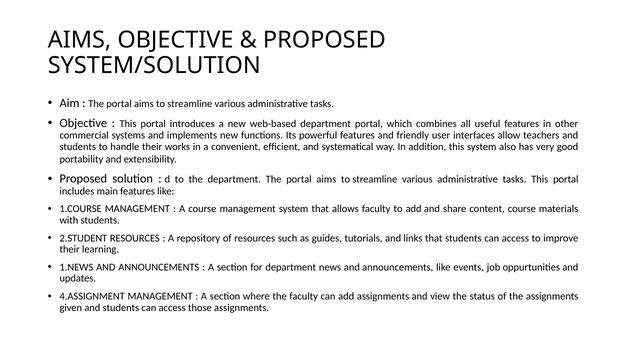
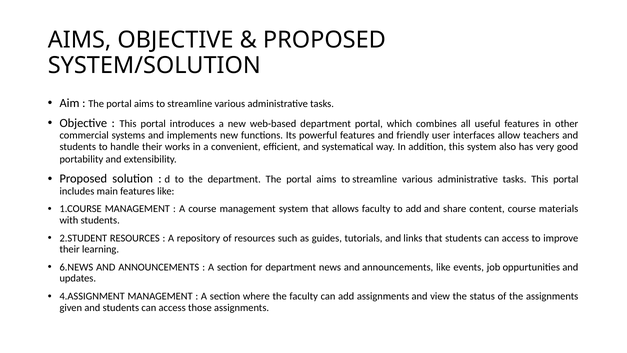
1.NEWS: 1.NEWS -> 6.NEWS
